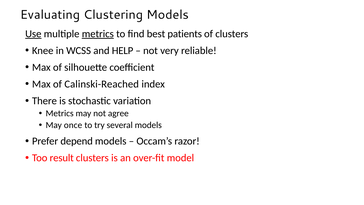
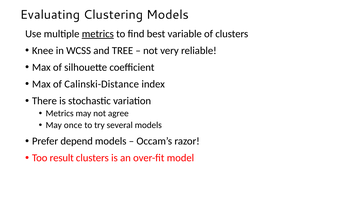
Use underline: present -> none
patients: patients -> variable
HELP: HELP -> TREE
Calinski-Reached: Calinski-Reached -> Calinski-Distance
